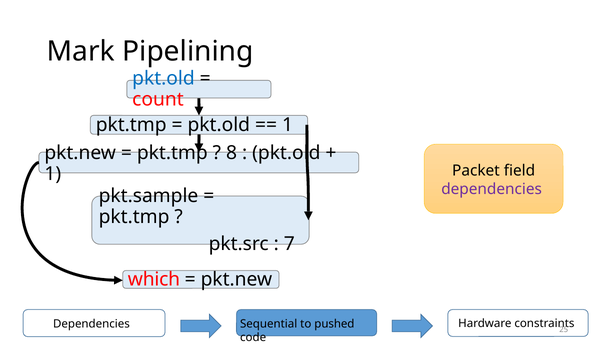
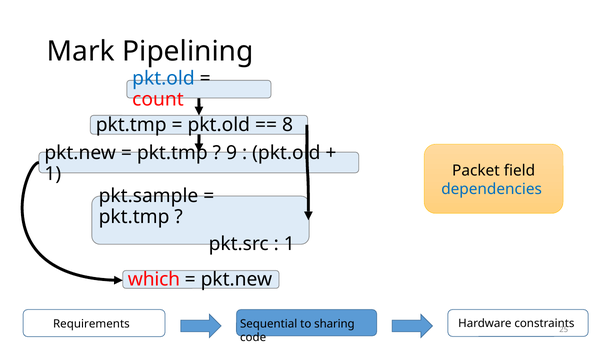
1 at (288, 125): 1 -> 8
8: 8 -> 9
dependencies at (492, 189) colour: purple -> blue
7 at (289, 244): 7 -> 1
Dependencies at (91, 324): Dependencies -> Requirements
pushed: pushed -> sharing
